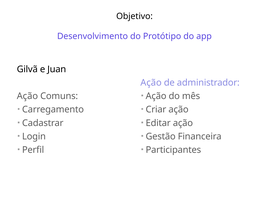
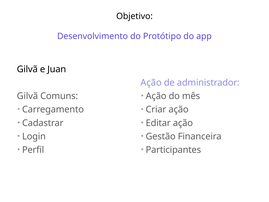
Ação at (27, 96): Ação -> Gilvã
